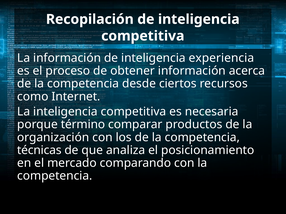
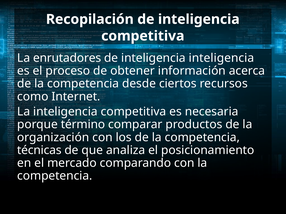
La información: información -> enrutadores
inteligencia experiencia: experiencia -> inteligencia
